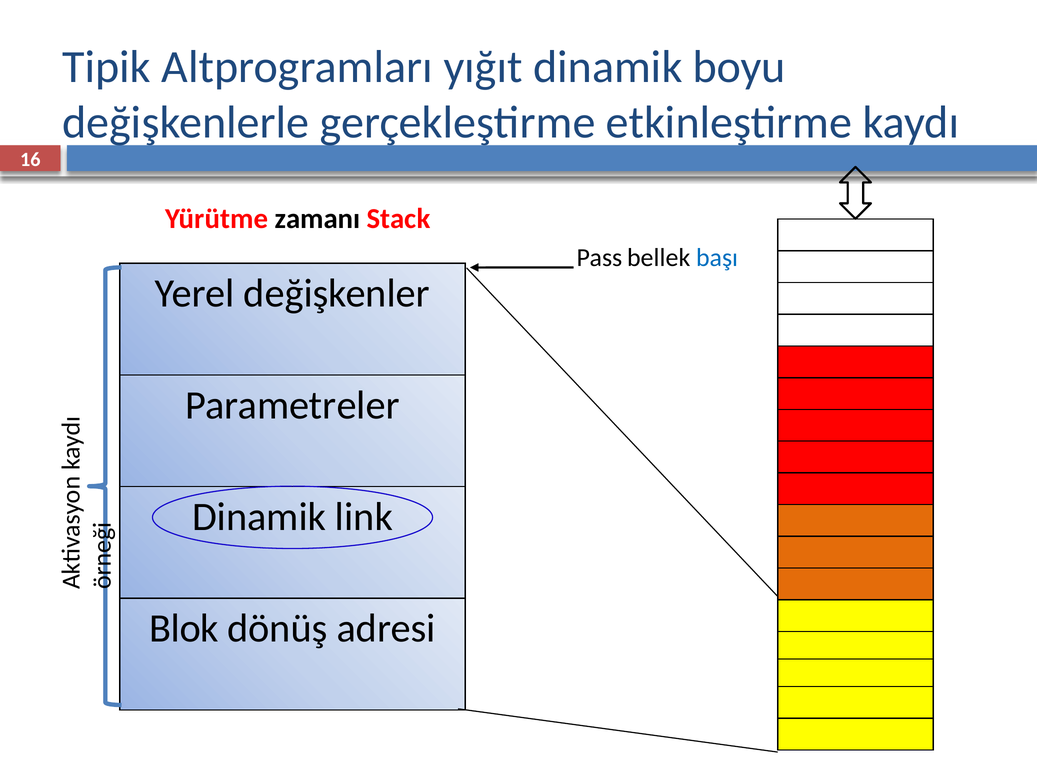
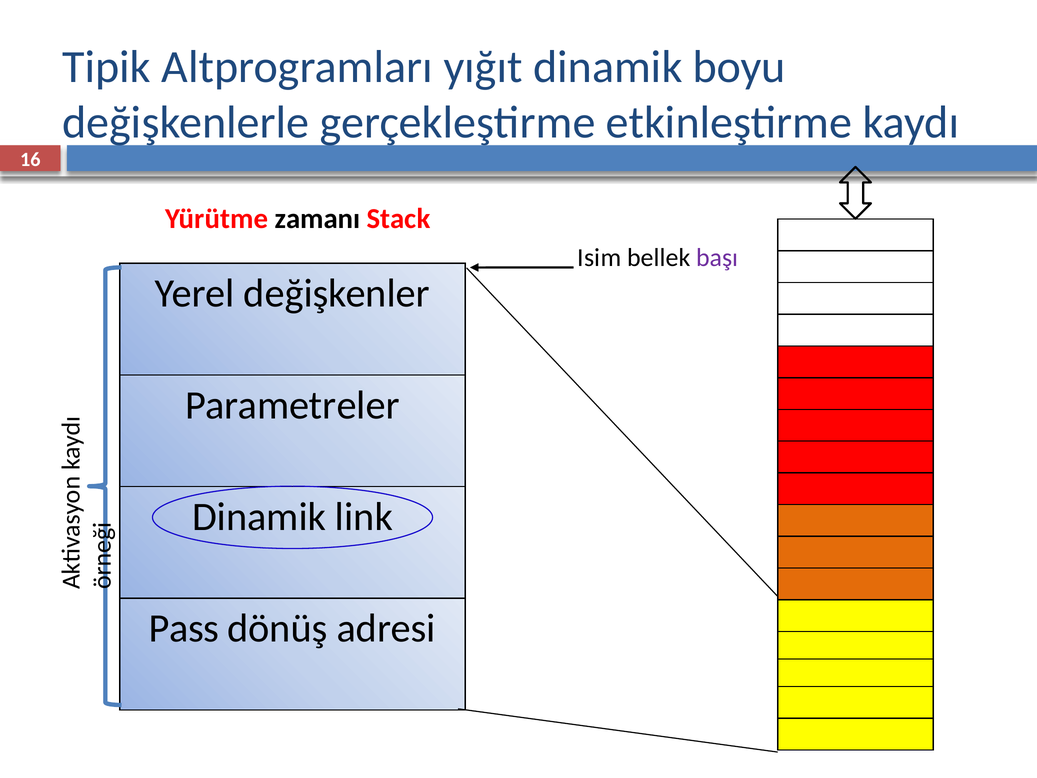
Pass: Pass -> Isim
başı colour: blue -> purple
Blok: Blok -> Pass
